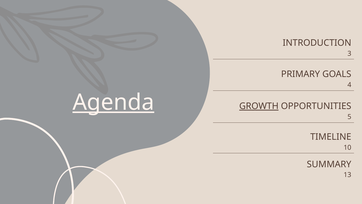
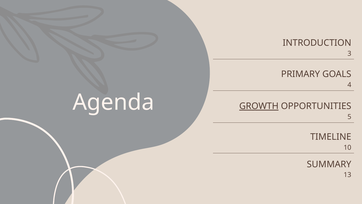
Agenda underline: present -> none
